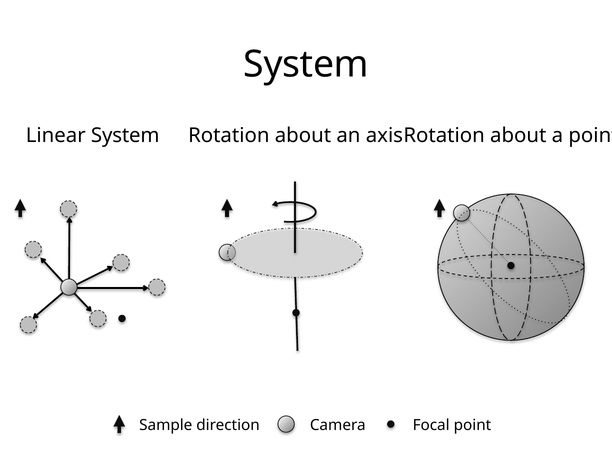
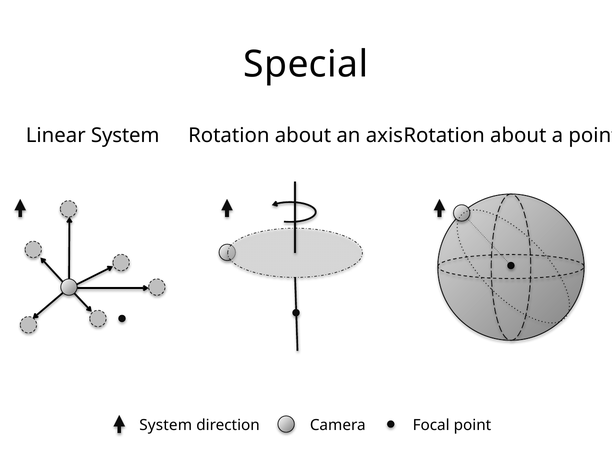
System at (306, 65): System -> Special
Sample at (166, 425): Sample -> System
